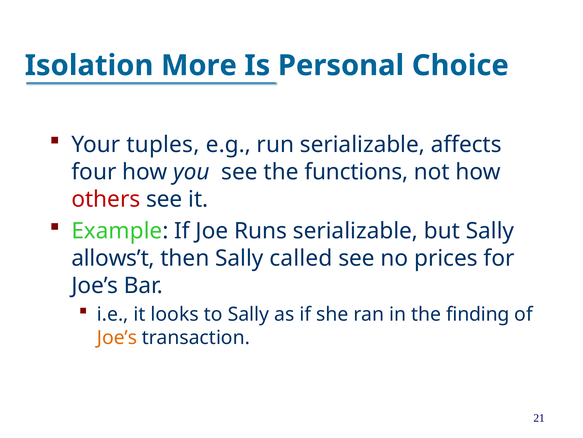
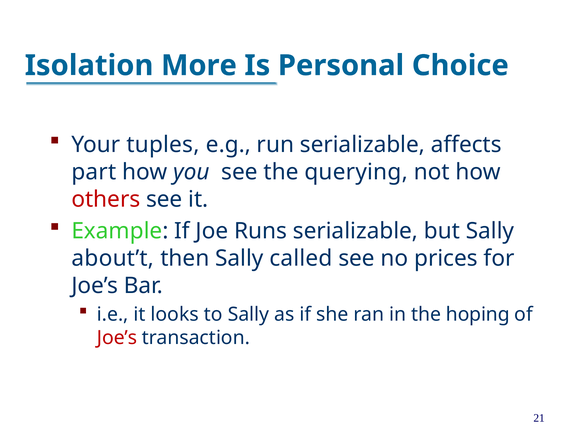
four: four -> part
functions: functions -> querying
allows’t: allows’t -> about’t
finding: finding -> hoping
Joe’s at (117, 337) colour: orange -> red
